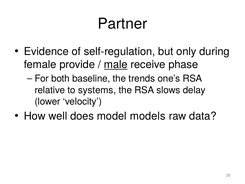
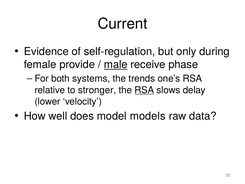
Partner: Partner -> Current
baseline: baseline -> systems
systems: systems -> stronger
RSA at (144, 90) underline: none -> present
